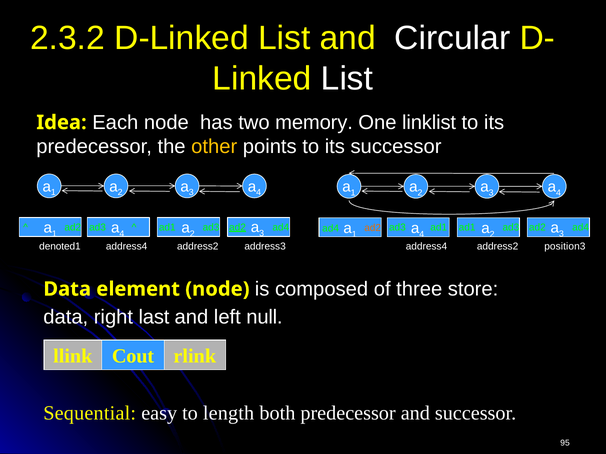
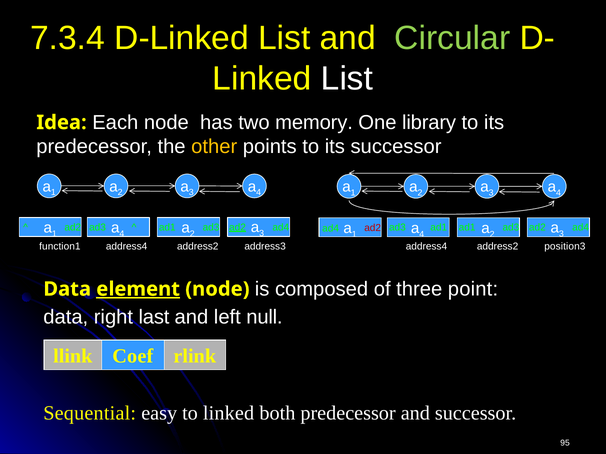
2.3.2: 2.3.2 -> 7.3.4
Circular colour: white -> light green
linklist: linklist -> library
ad2 at (373, 228) colour: orange -> red
denoted1: denoted1 -> function1
element underline: none -> present
store: store -> point
Cout: Cout -> Coef
to length: length -> linked
